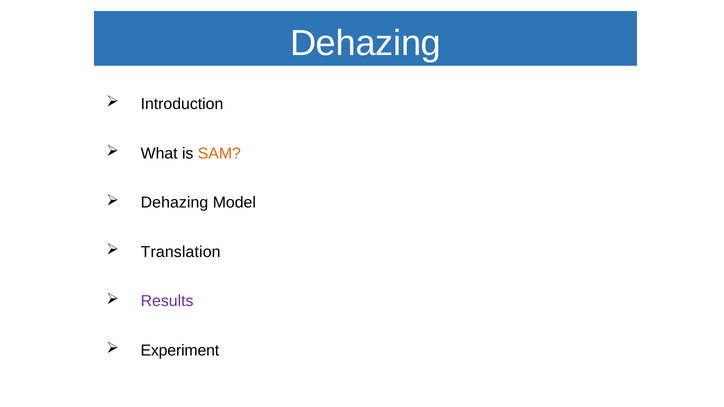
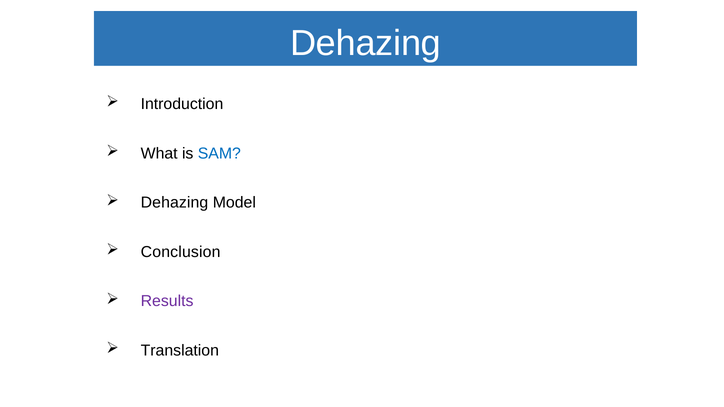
SAM colour: orange -> blue
Translation: Translation -> Conclusion
Experiment: Experiment -> Translation
